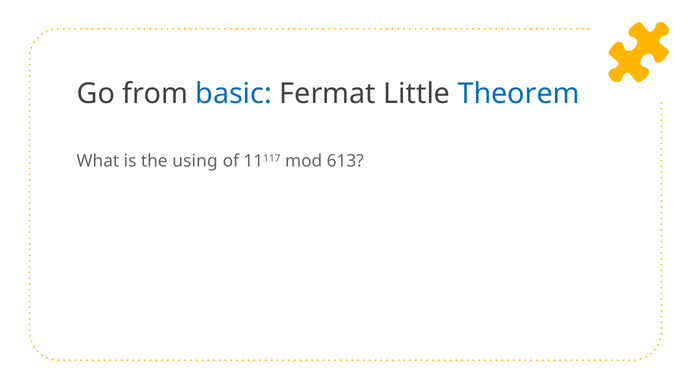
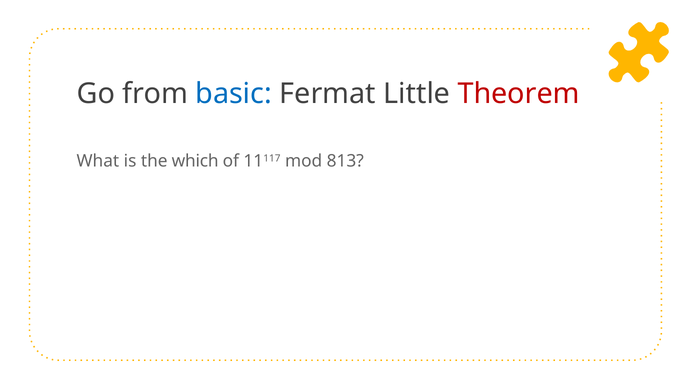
Theorem colour: blue -> red
using: using -> which
613: 613 -> 813
